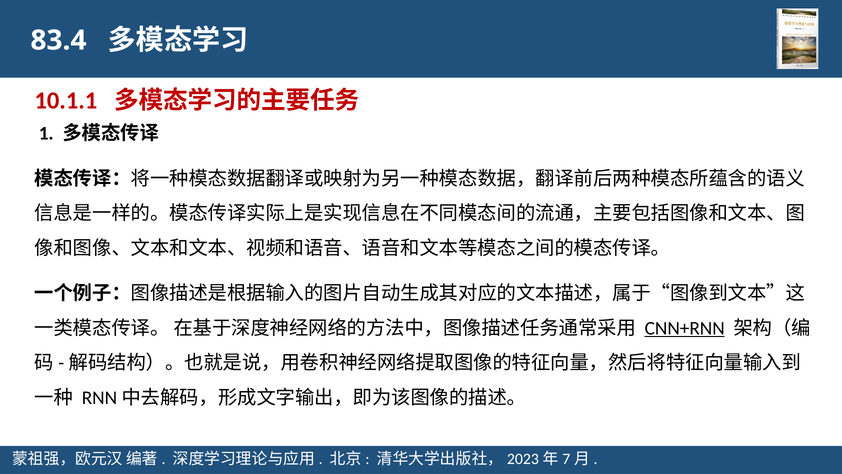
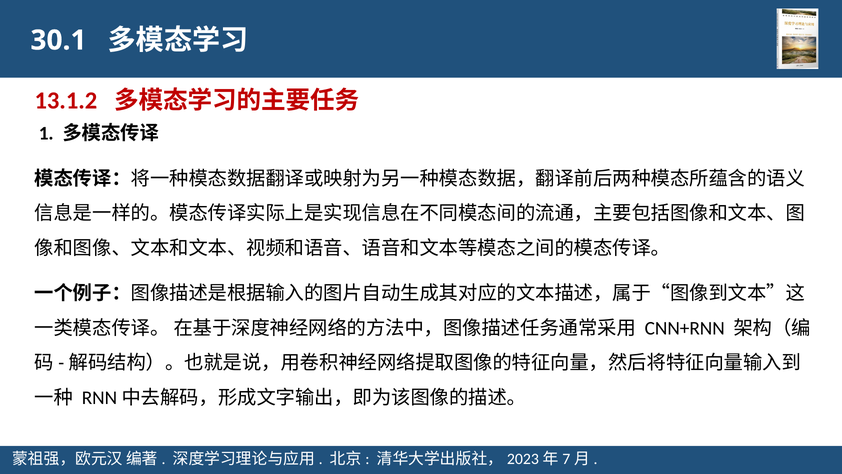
83.4: 83.4 -> 30.1
10.1.1: 10.1.1 -> 13.1.2
CNN+RNN underline: present -> none
